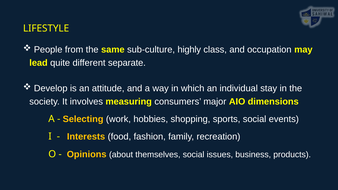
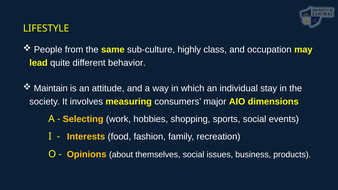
separate: separate -> behavior
Develop: Develop -> Maintain
